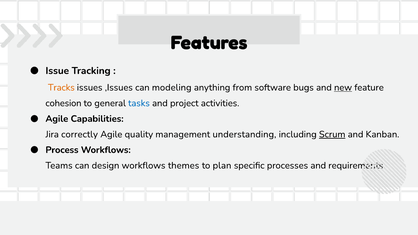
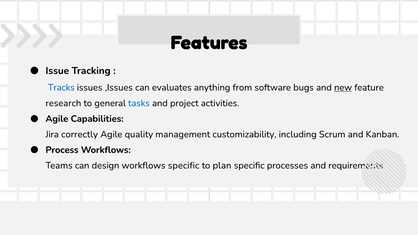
Tracks colour: orange -> blue
modeling: modeling -> evaluates
cohesion: cohesion -> research
understanding: understanding -> customizability
Scrum underline: present -> none
workflows themes: themes -> specific
